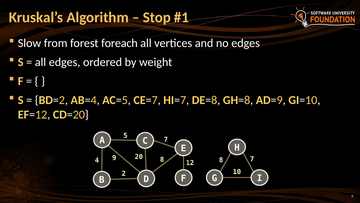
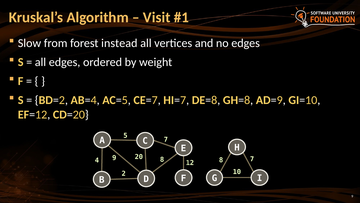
Stop: Stop -> Visit
foreach: foreach -> instead
